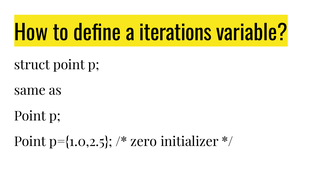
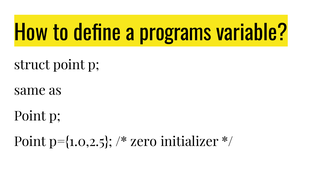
iterations: iterations -> programs
